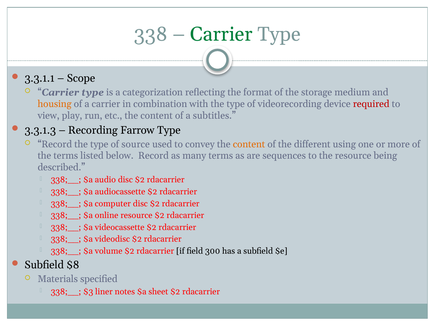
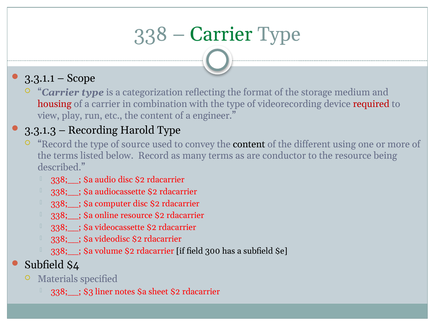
housing colour: orange -> red
subtitles: subtitles -> engineer
Farrow: Farrow -> Harold
content at (249, 144) colour: orange -> black
sequences: sequences -> conductor
$8: $8 -> $4
